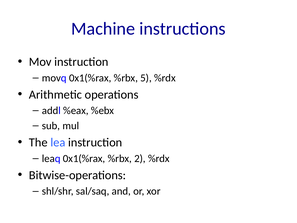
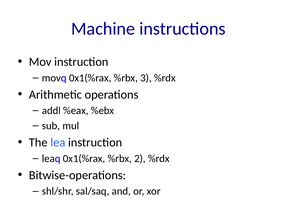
5: 5 -> 3
